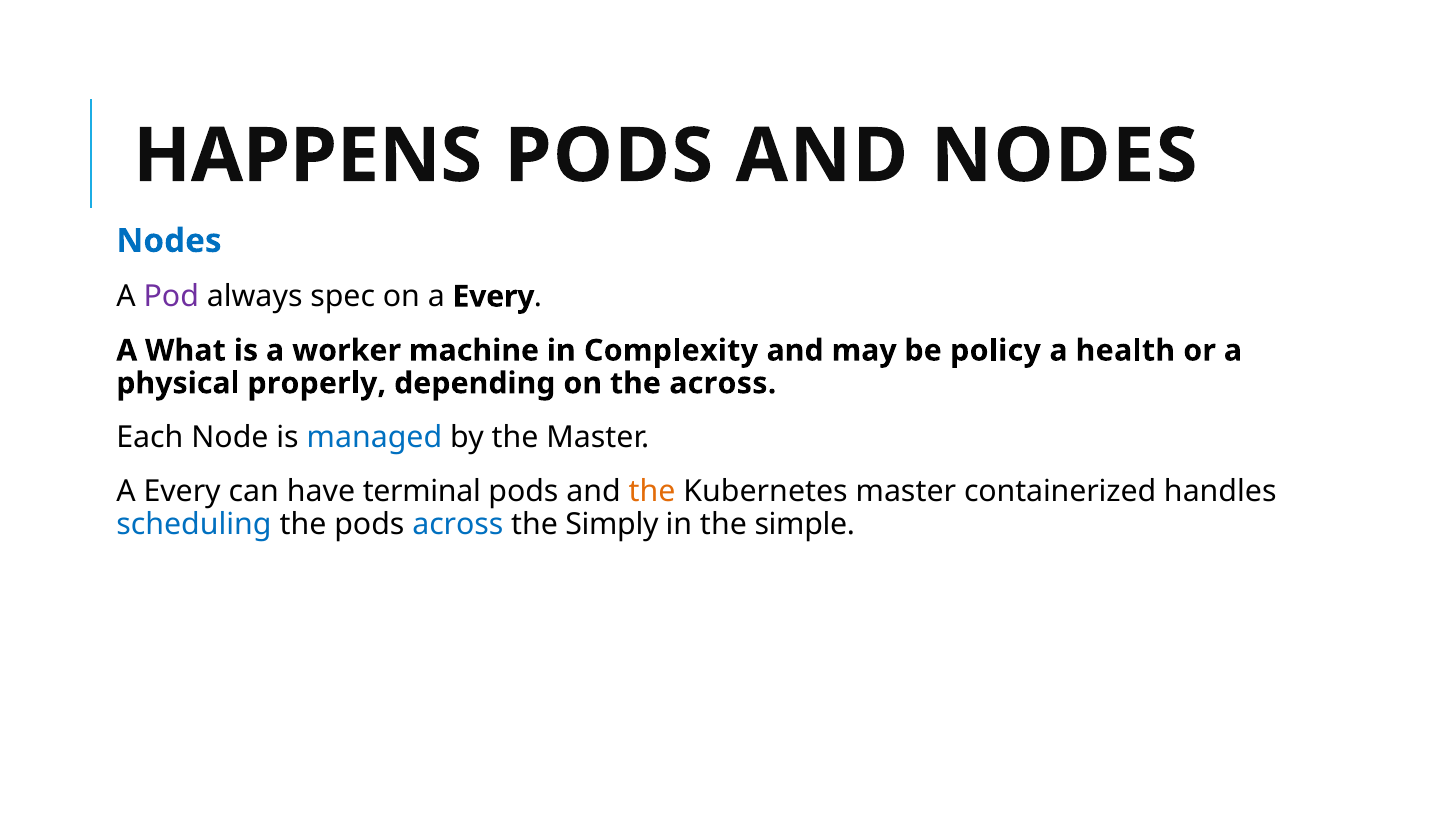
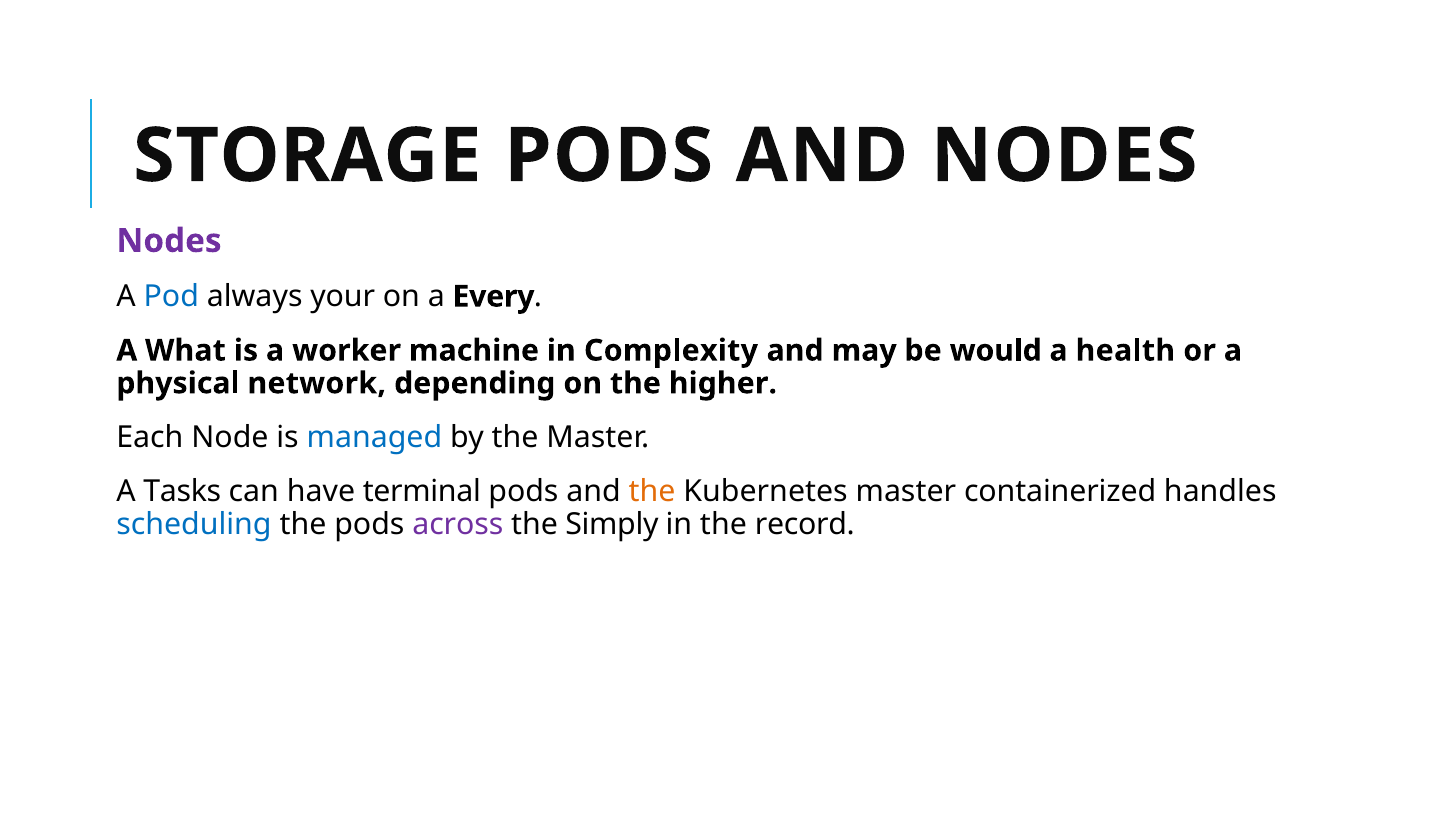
HAPPENS: HAPPENS -> STORAGE
Nodes at (169, 241) colour: blue -> purple
Pod colour: purple -> blue
spec: spec -> your
policy: policy -> would
properly: properly -> network
the across: across -> higher
Every at (182, 491): Every -> Tasks
across at (458, 524) colour: blue -> purple
simple: simple -> record
